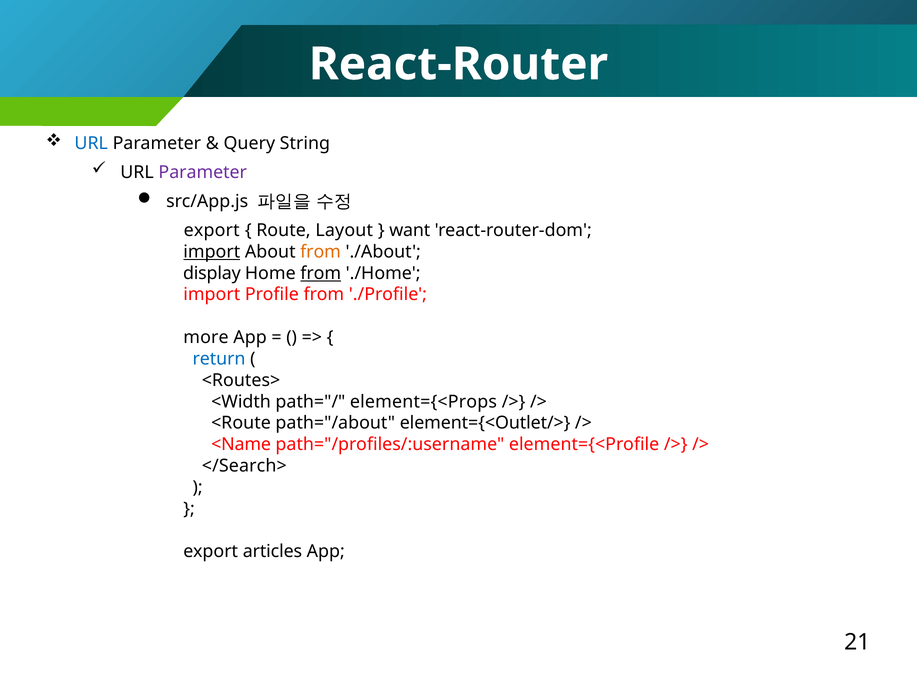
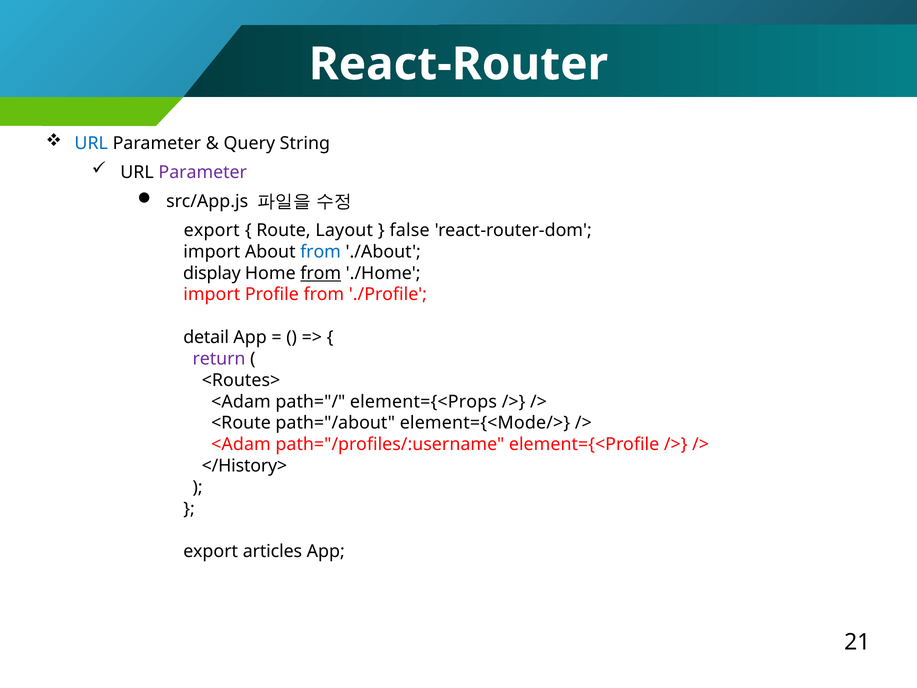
want: want -> false
import at (212, 252) underline: present -> none
from at (321, 252) colour: orange -> blue
more: more -> detail
return colour: blue -> purple
<Width at (241, 402): <Width -> <Adam
element={<Outlet/>: element={<Outlet/> -> element={<Mode/>
<Name at (241, 444): <Name -> <Adam
</Search>: </Search> -> </History>
